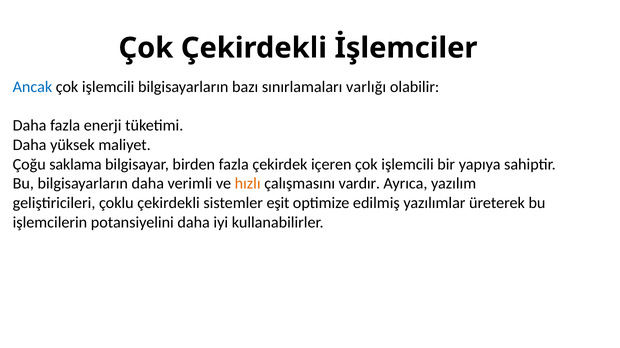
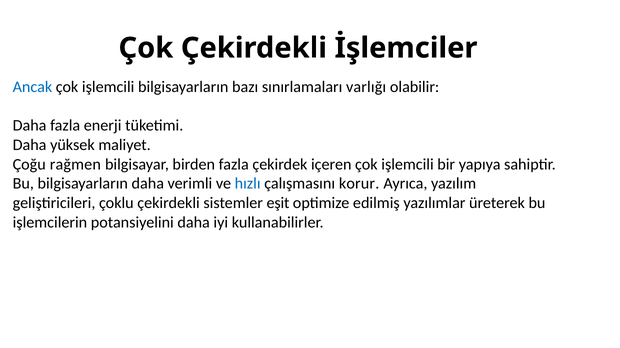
saklama: saklama -> rağmen
hızlı colour: orange -> blue
vardır: vardır -> korur
